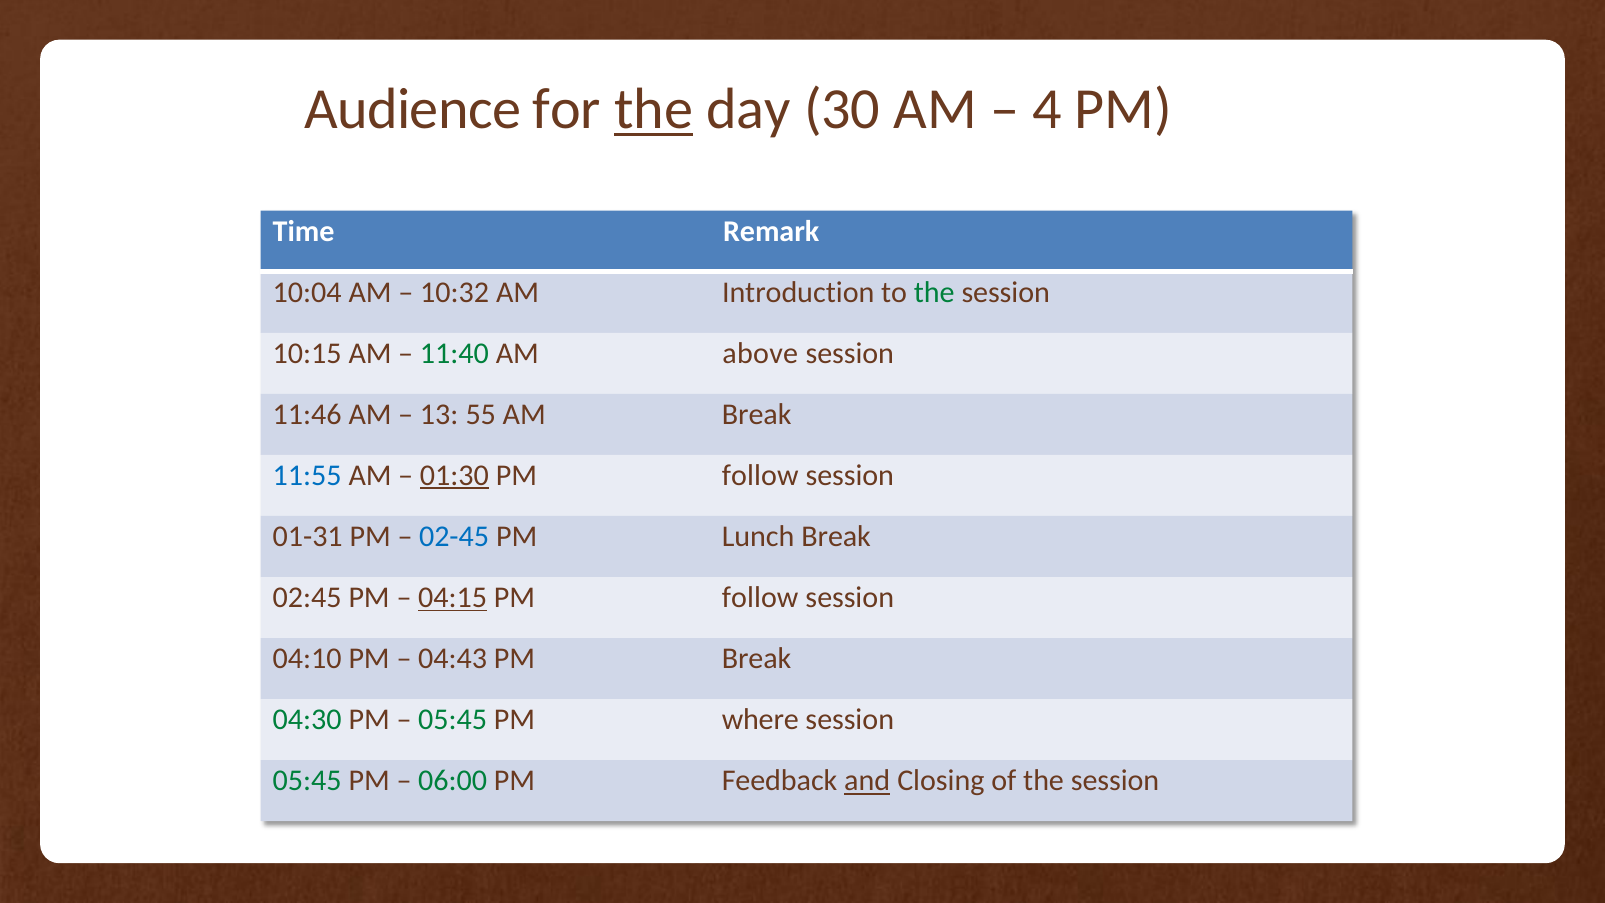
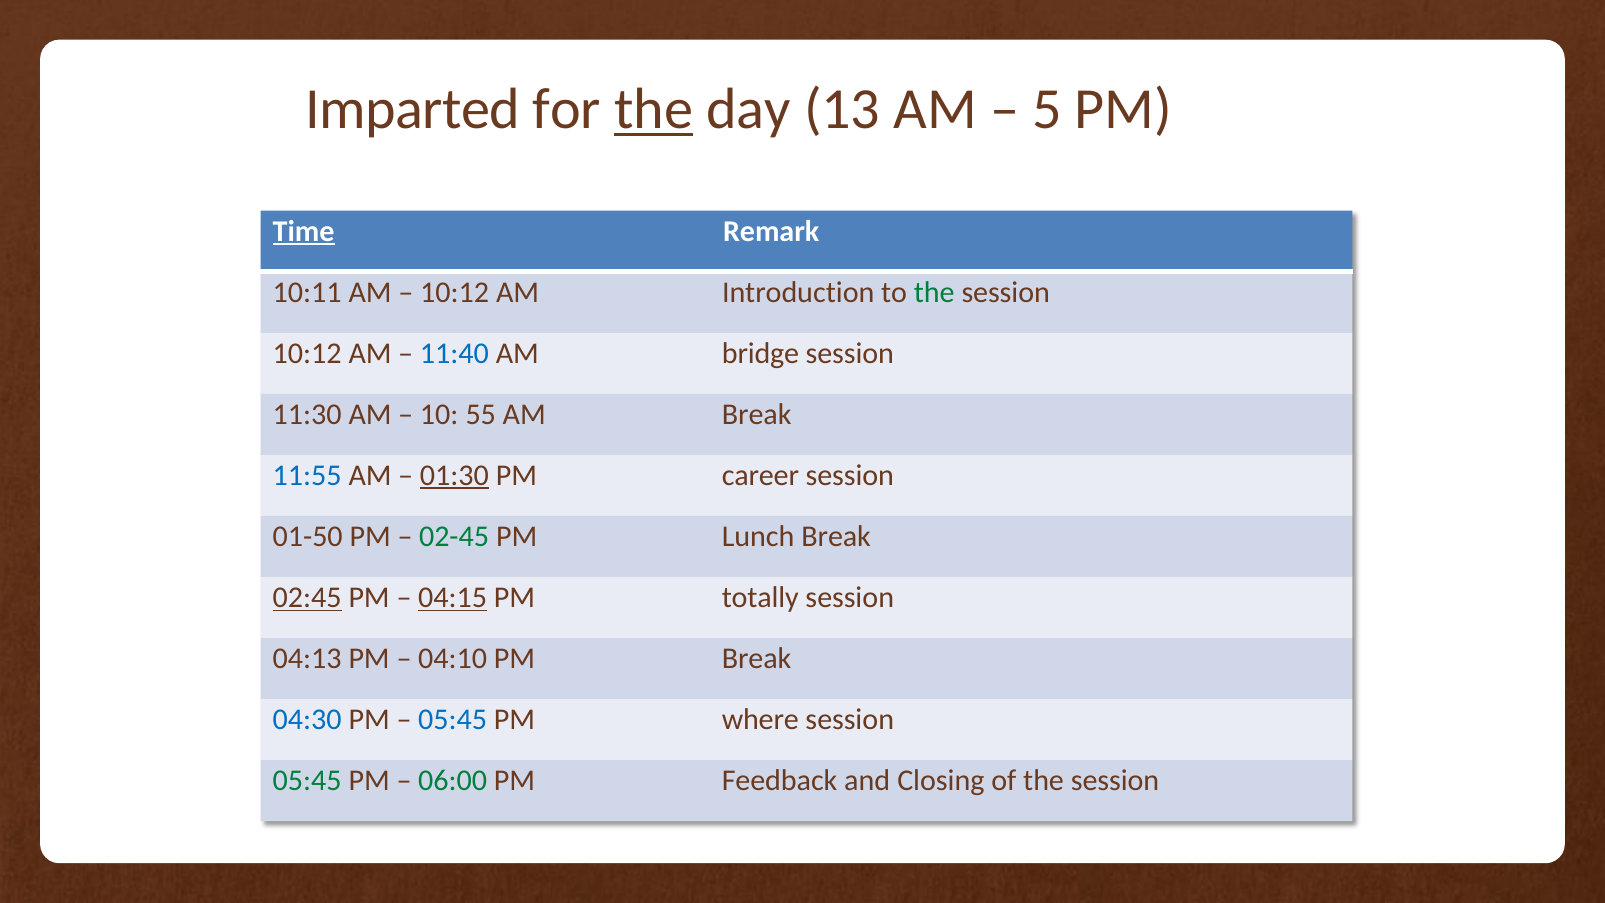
Audience: Audience -> Imparted
30: 30 -> 13
4: 4 -> 5
Time underline: none -> present
10:04: 10:04 -> 10:11
10:32 at (455, 292): 10:32 -> 10:12
10:15 at (307, 353): 10:15 -> 10:12
11:40 colour: green -> blue
above: above -> bridge
11:46: 11:46 -> 11:30
13: 13 -> 10
follow at (760, 475): follow -> career
01-31: 01-31 -> 01-50
02-45 colour: blue -> green
02:45 underline: none -> present
follow at (760, 598): follow -> totally
04:10: 04:10 -> 04:13
04:43: 04:43 -> 04:10
04:30 colour: green -> blue
05:45 at (453, 720) colour: green -> blue
and underline: present -> none
